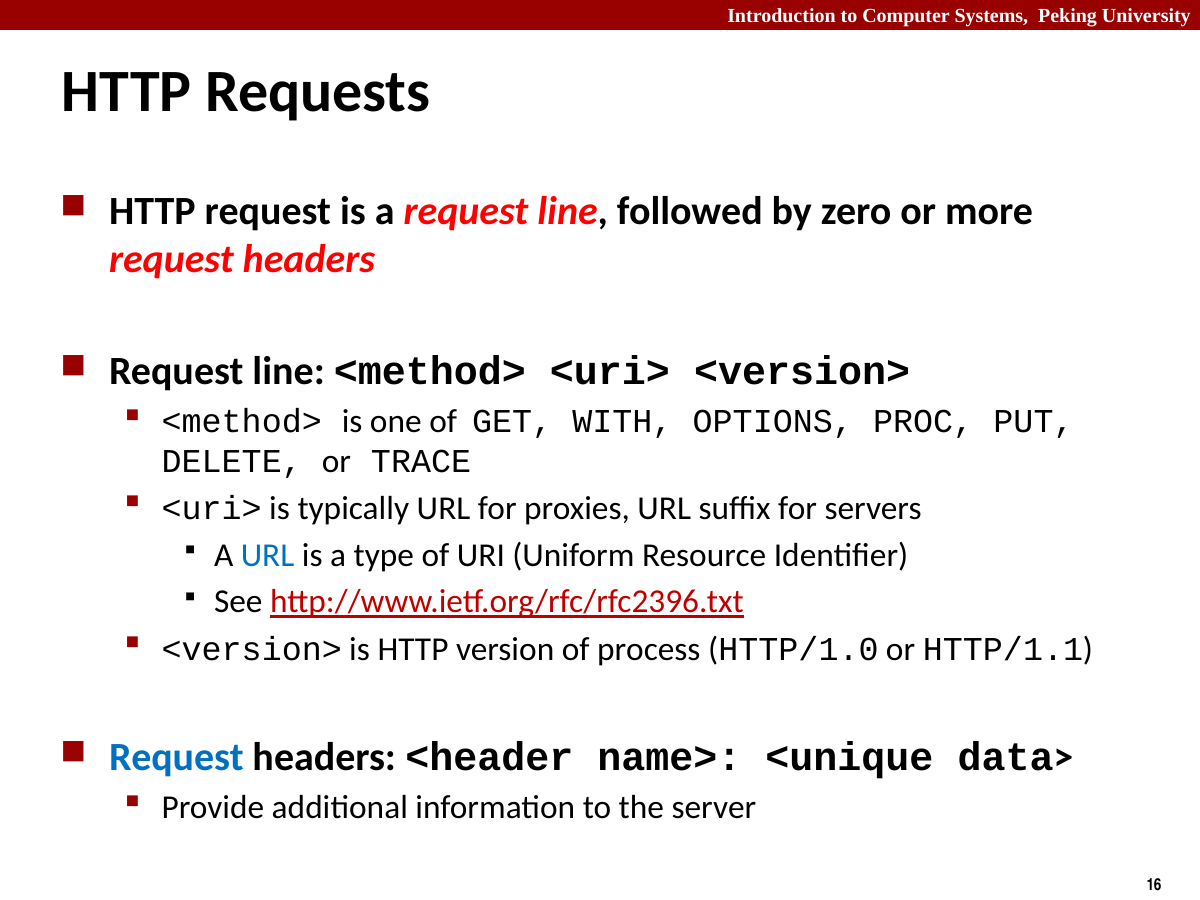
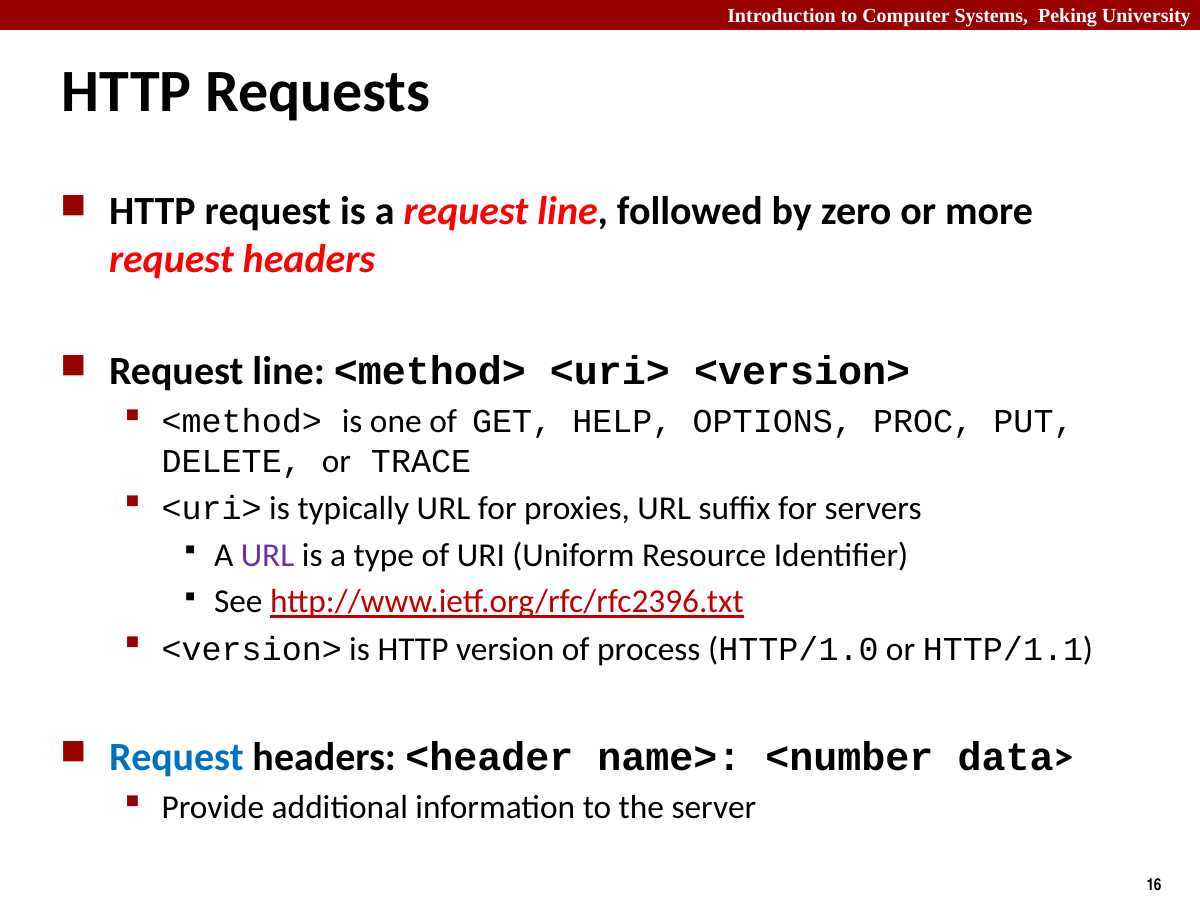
WITH: WITH -> HELP
URL at (268, 555) colour: blue -> purple
<unique: <unique -> <number
